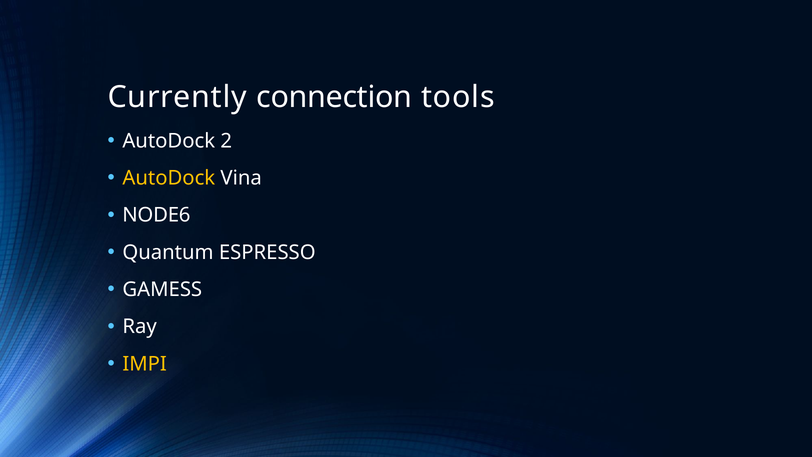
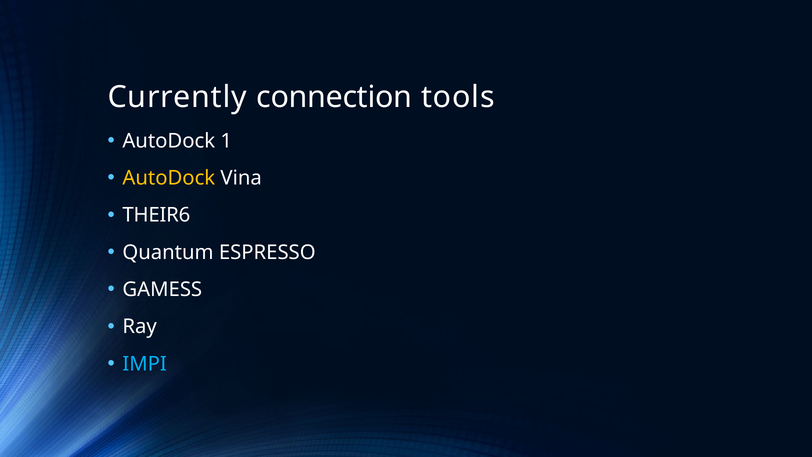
2: 2 -> 1
NODE6: NODE6 -> THEIR6
IMPI colour: yellow -> light blue
